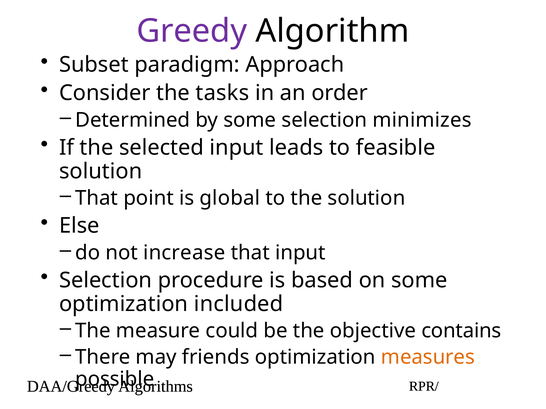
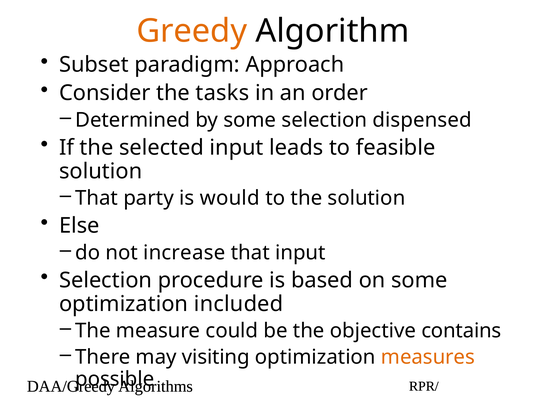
Greedy colour: purple -> orange
minimizes: minimizes -> dispensed
point: point -> party
global: global -> would
friends: friends -> visiting
